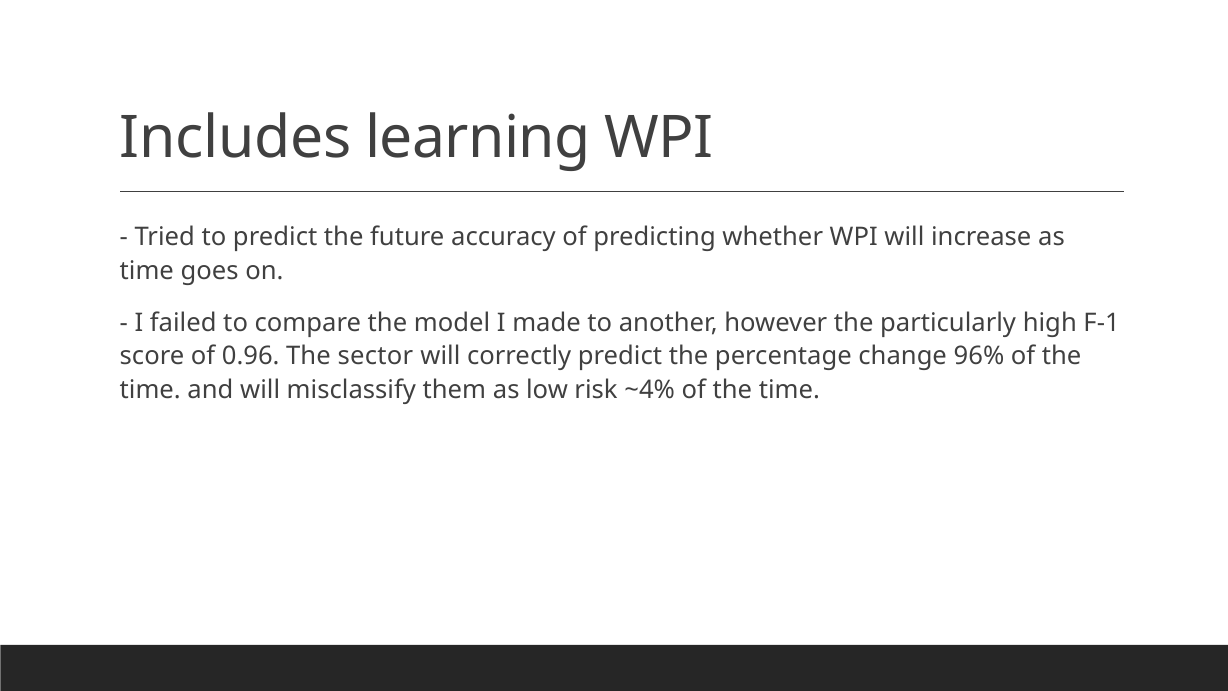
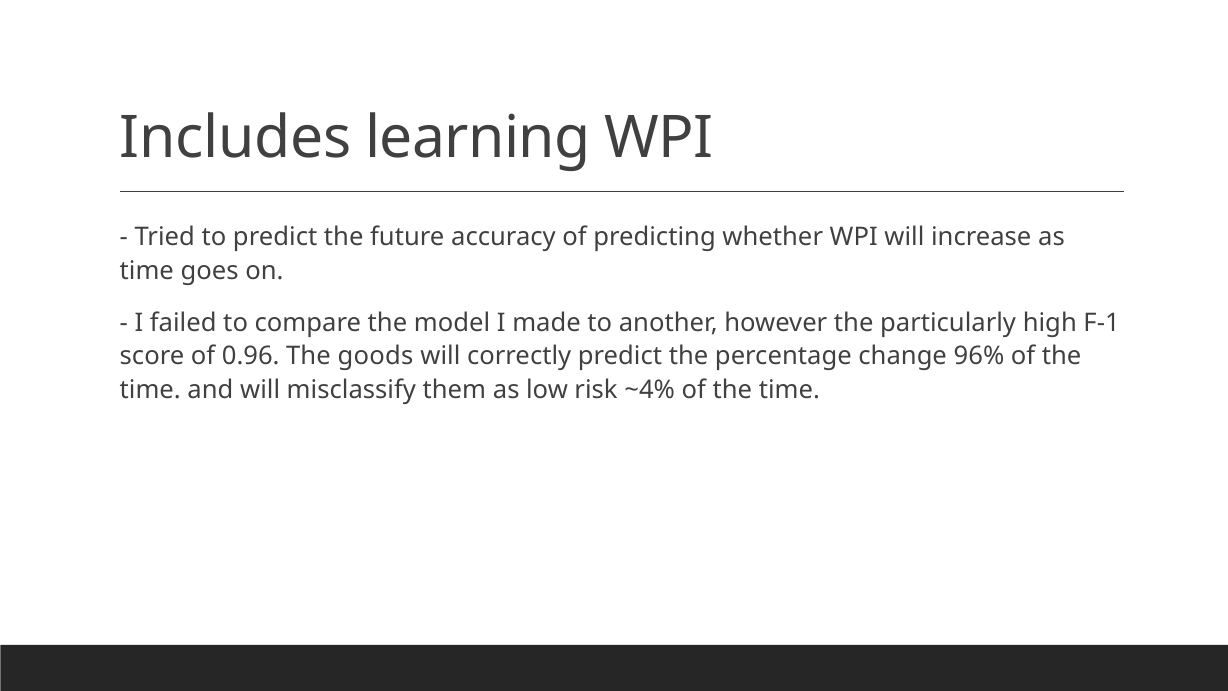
sector: sector -> goods
